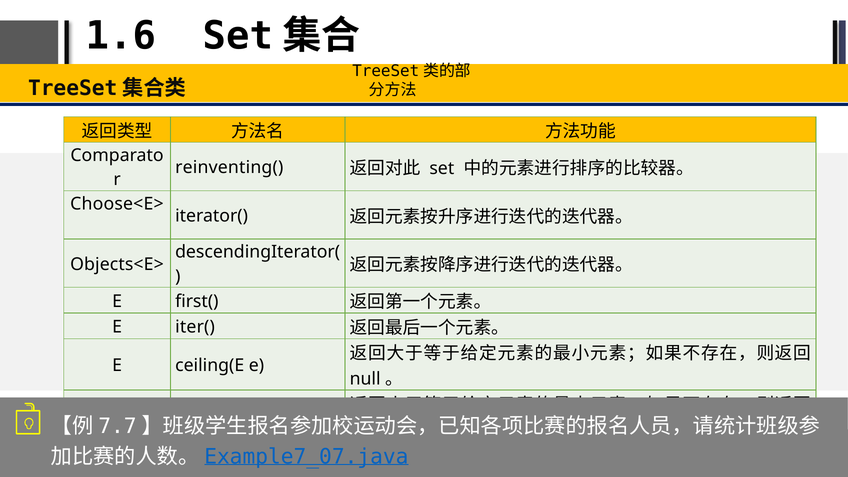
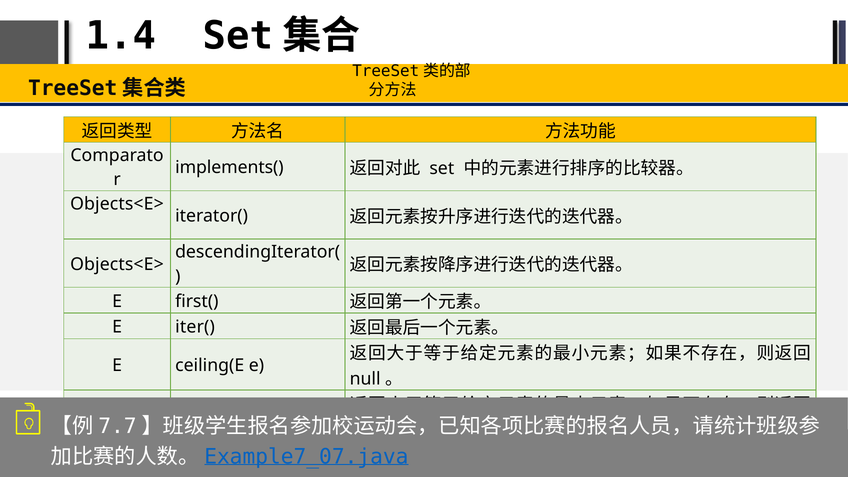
1.6: 1.6 -> 1.4
reinventing(: reinventing( -> implements(
Choose<E> at (117, 204): Choose<E> -> Objects<E>
